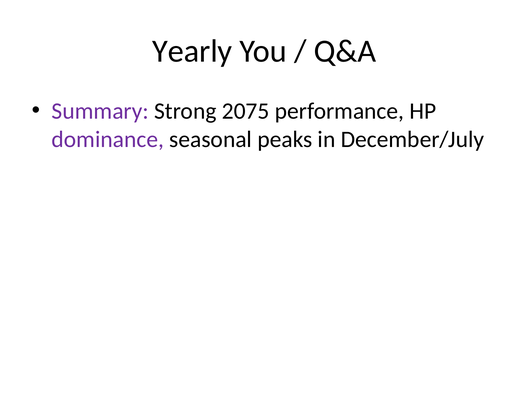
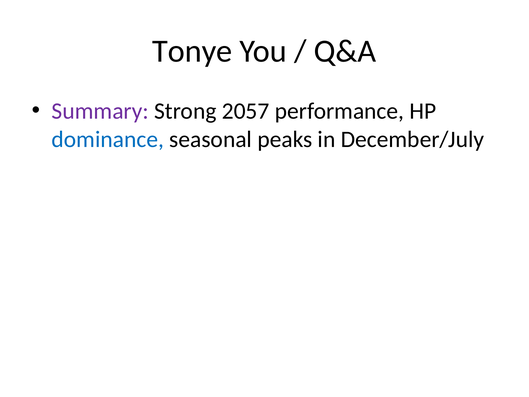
Yearly: Yearly -> Tonye
2075: 2075 -> 2057
dominance colour: purple -> blue
